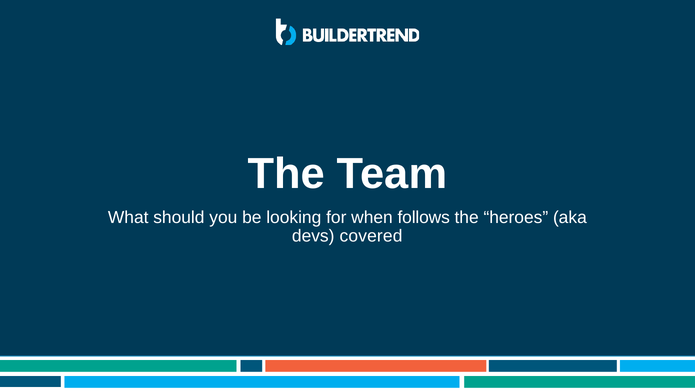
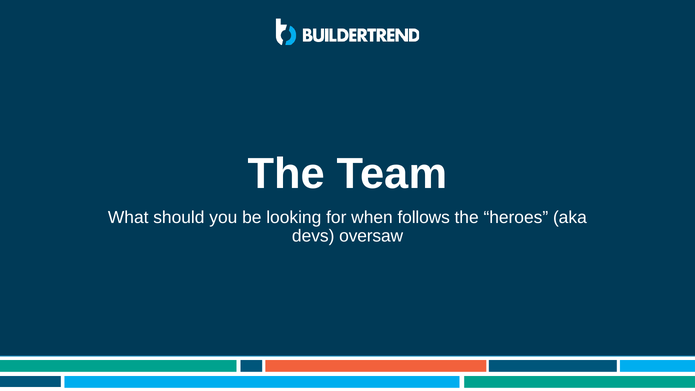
covered: covered -> oversaw
